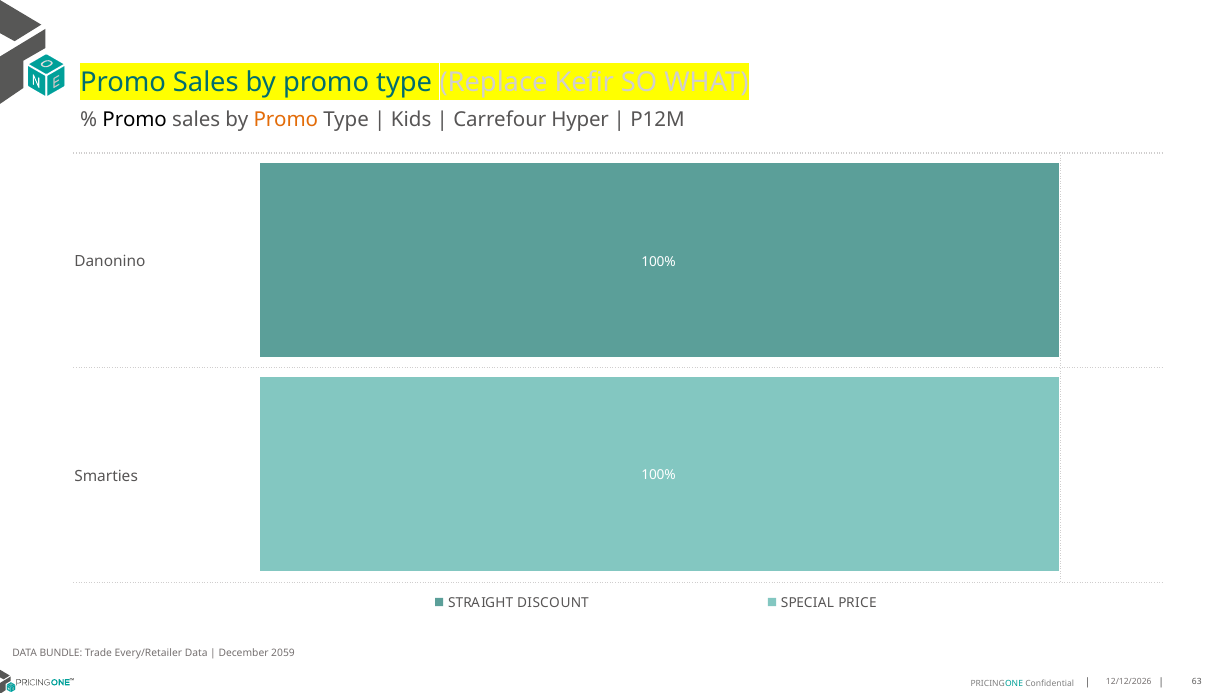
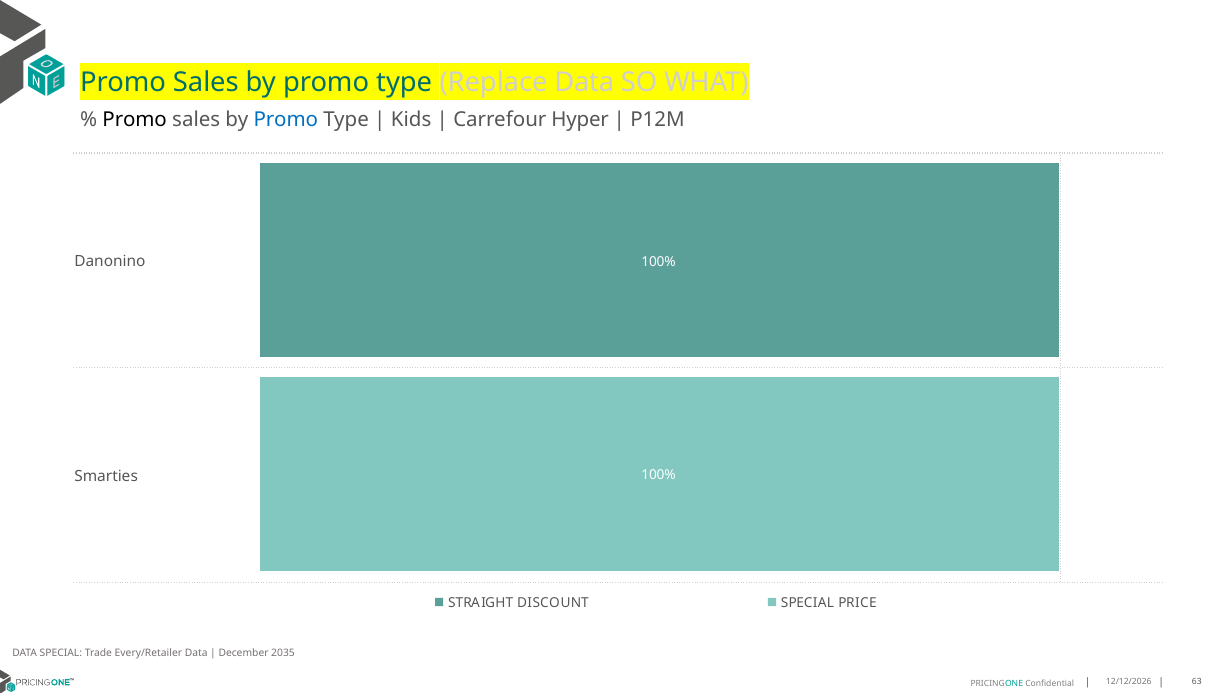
Replace Kefir: Kefir -> Data
Promo at (286, 120) colour: orange -> blue
DATA BUNDLE: BUNDLE -> SPECIAL
2059: 2059 -> 2035
